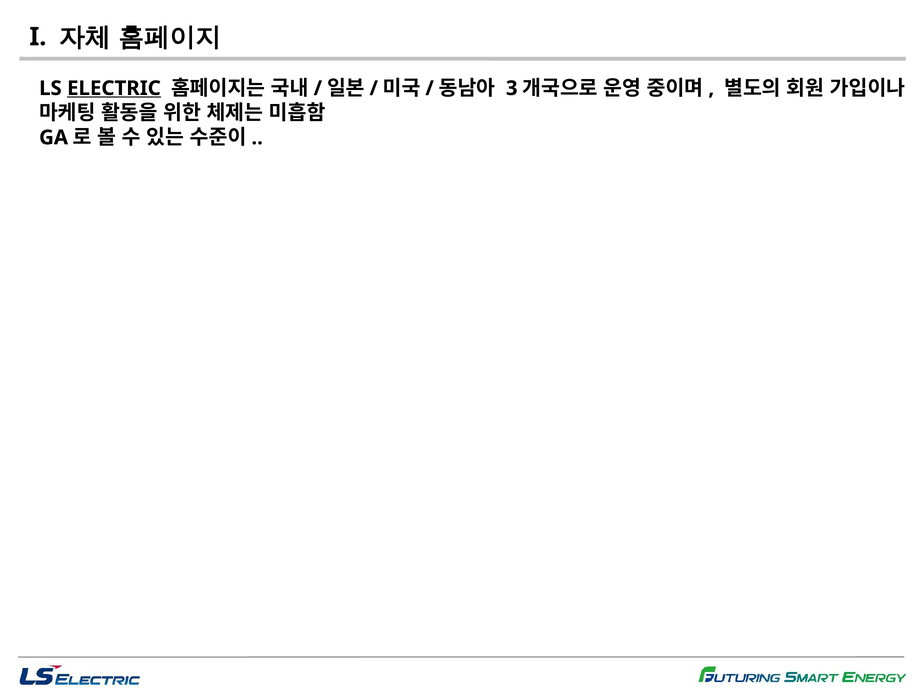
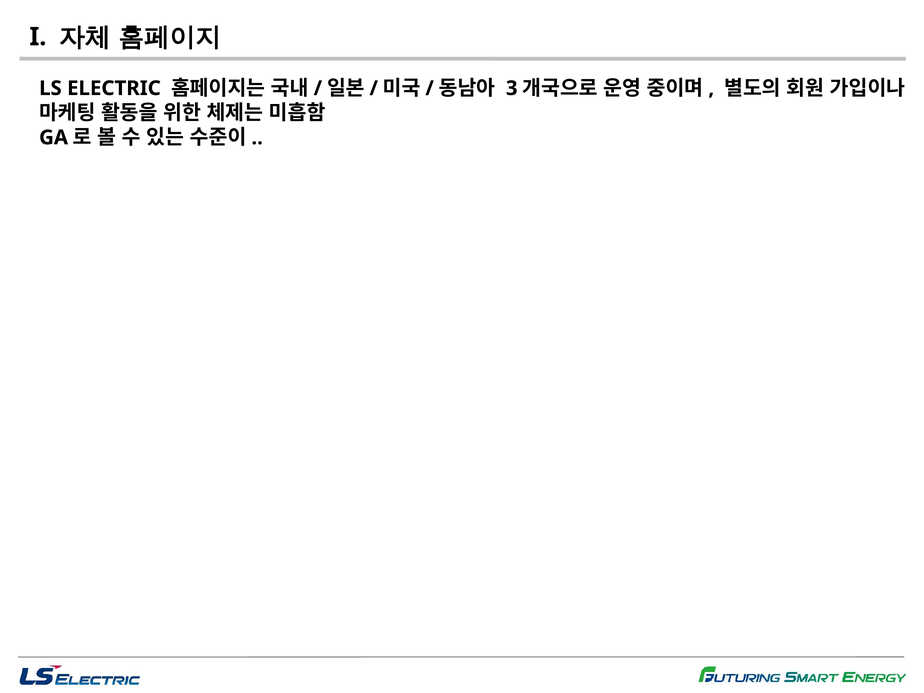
ELECTRIC underline: present -> none
